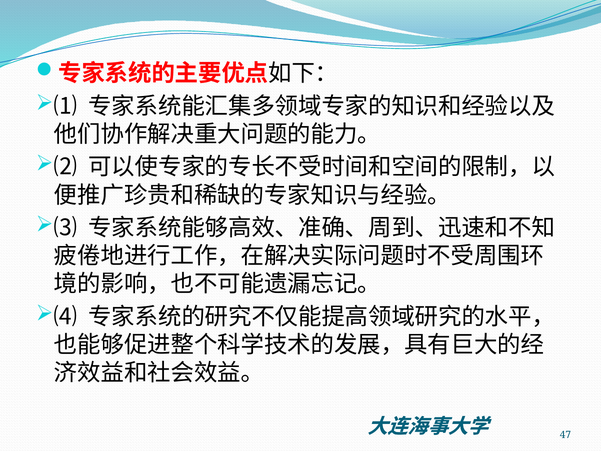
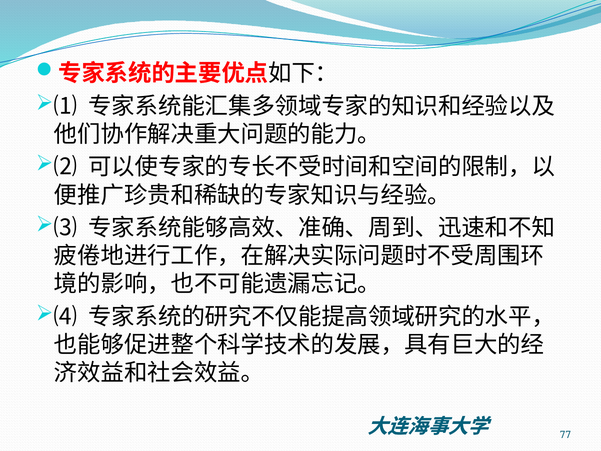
47: 47 -> 77
